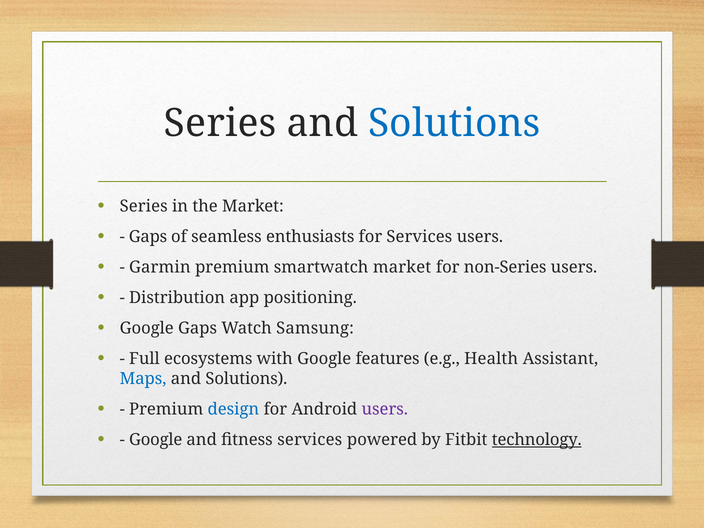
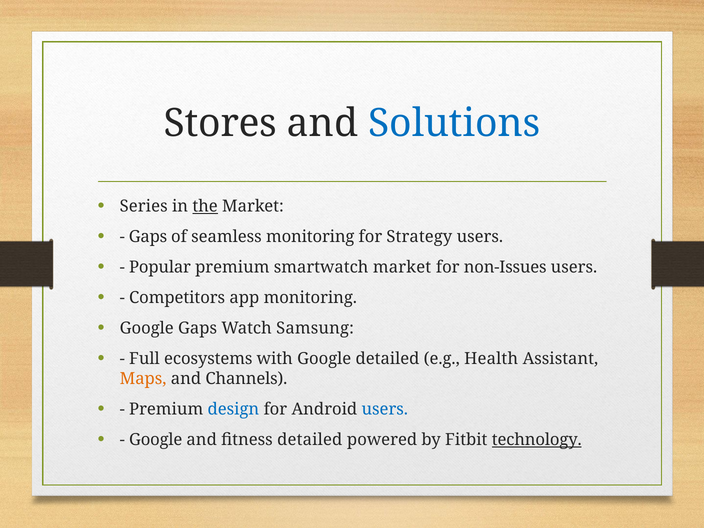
Series at (220, 123): Series -> Stores
the underline: none -> present
seamless enthusiasts: enthusiasts -> monitoring
for Services: Services -> Strategy
Garmin: Garmin -> Popular
non-Series: non-Series -> non-Issues
Distribution: Distribution -> Competitors
app positioning: positioning -> monitoring
Google features: features -> detailed
Maps colour: blue -> orange
Solutions at (246, 379): Solutions -> Channels
users at (385, 409) colour: purple -> blue
fitness services: services -> detailed
